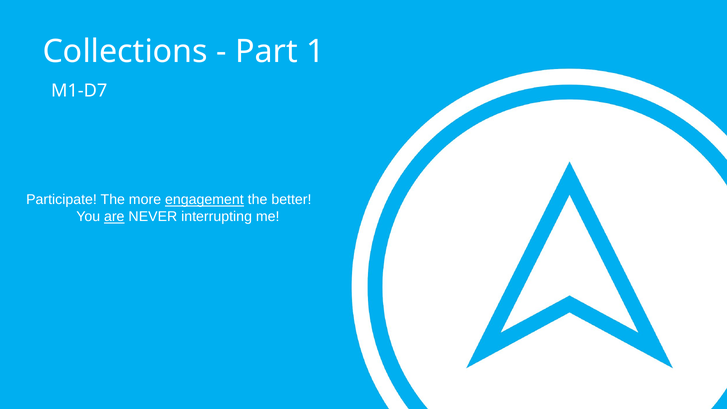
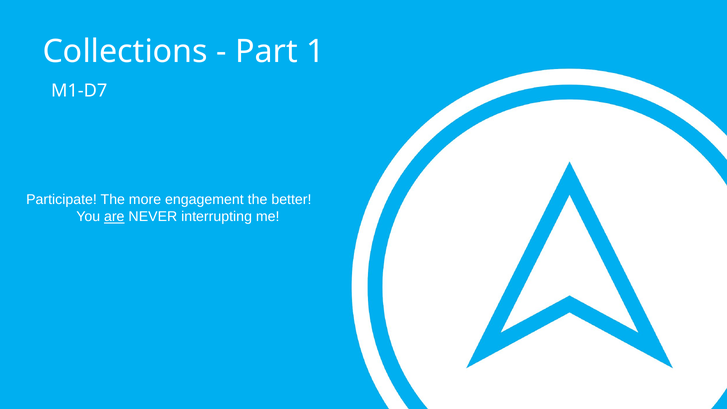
engagement underline: present -> none
